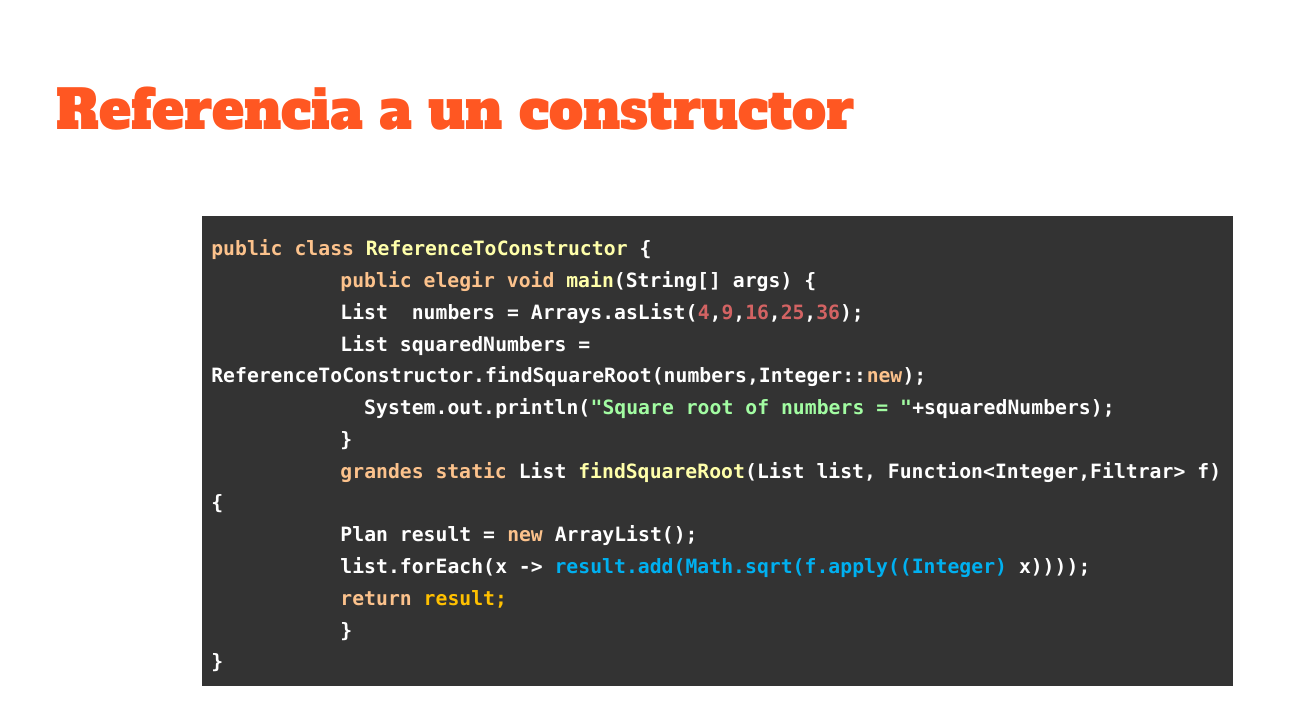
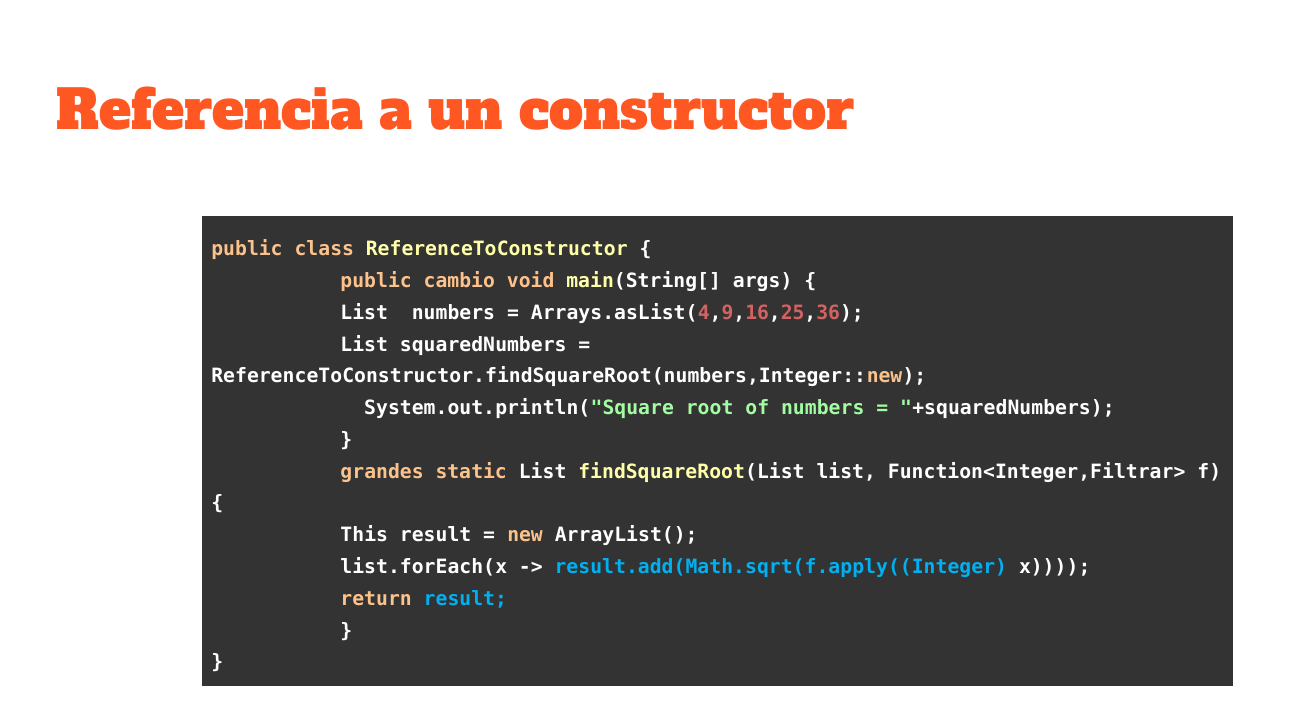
elegir: elegir -> cambio
Plan: Plan -> This
result at (465, 599) colour: yellow -> light blue
